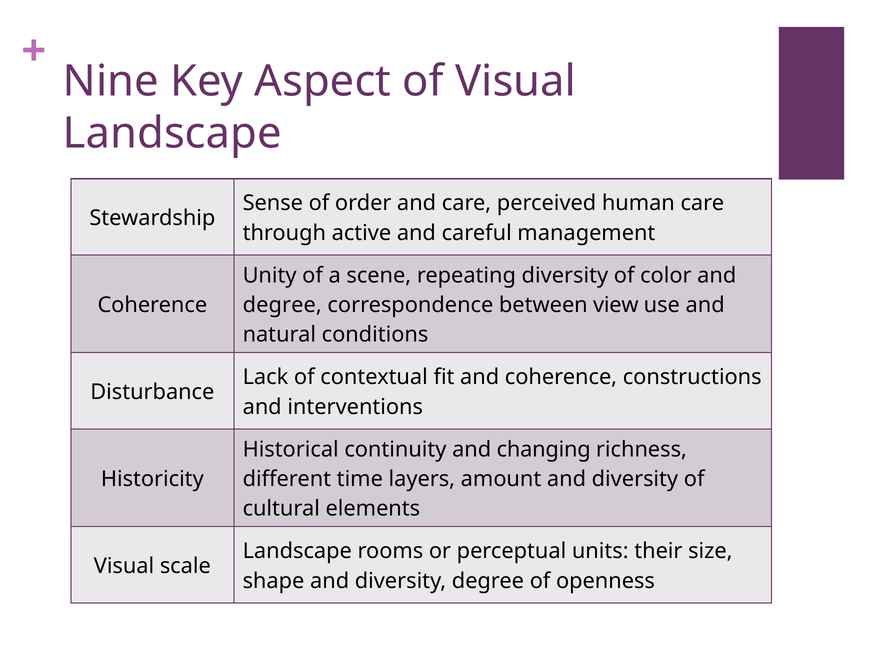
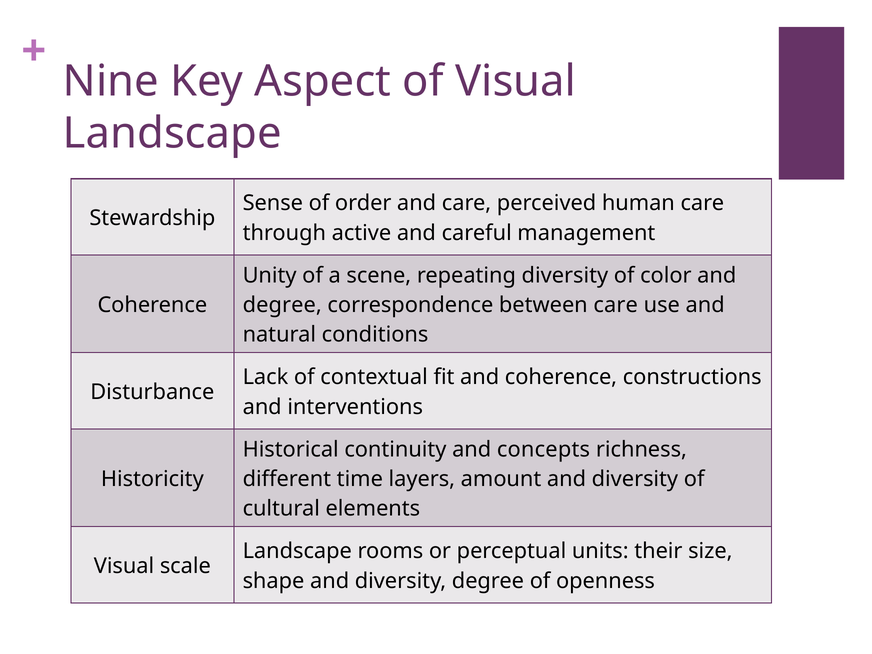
between view: view -> care
changing: changing -> concepts
